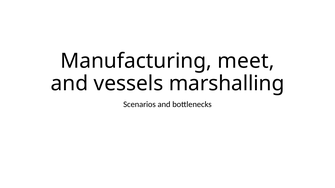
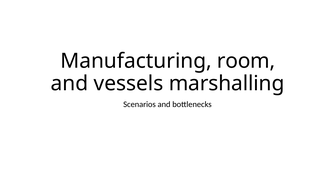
meet: meet -> room
